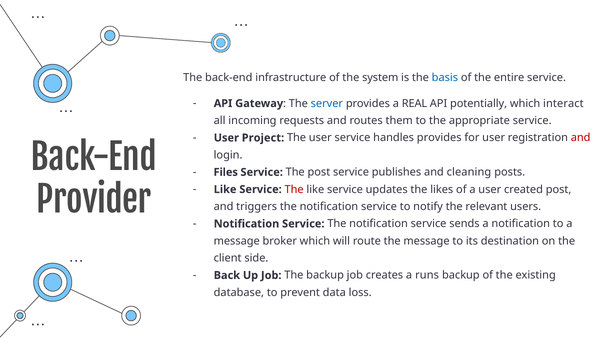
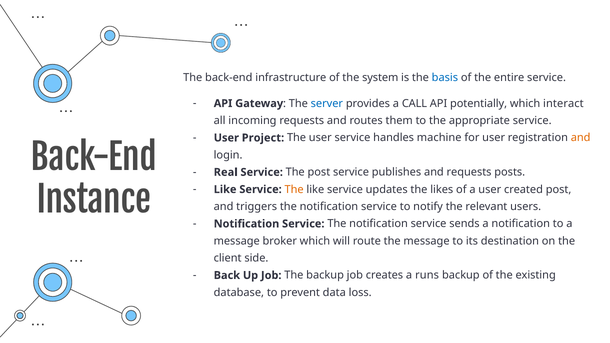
REAL: REAL -> CALL
handles provides: provides -> machine
and at (581, 138) colour: red -> orange
Files: Files -> Real
and cleaning: cleaning -> requests
The at (294, 189) colour: red -> orange
Provider: Provider -> Instance
